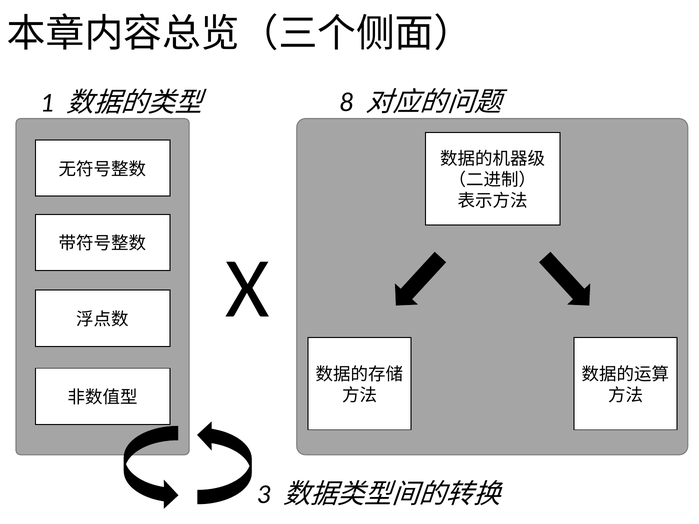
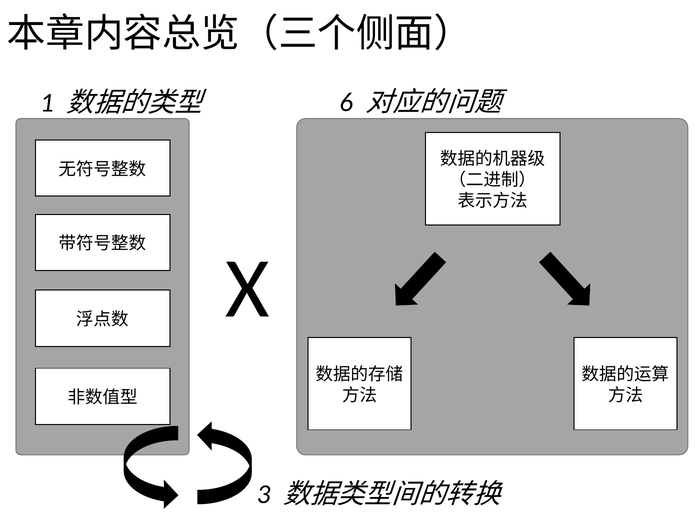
8: 8 -> 6
